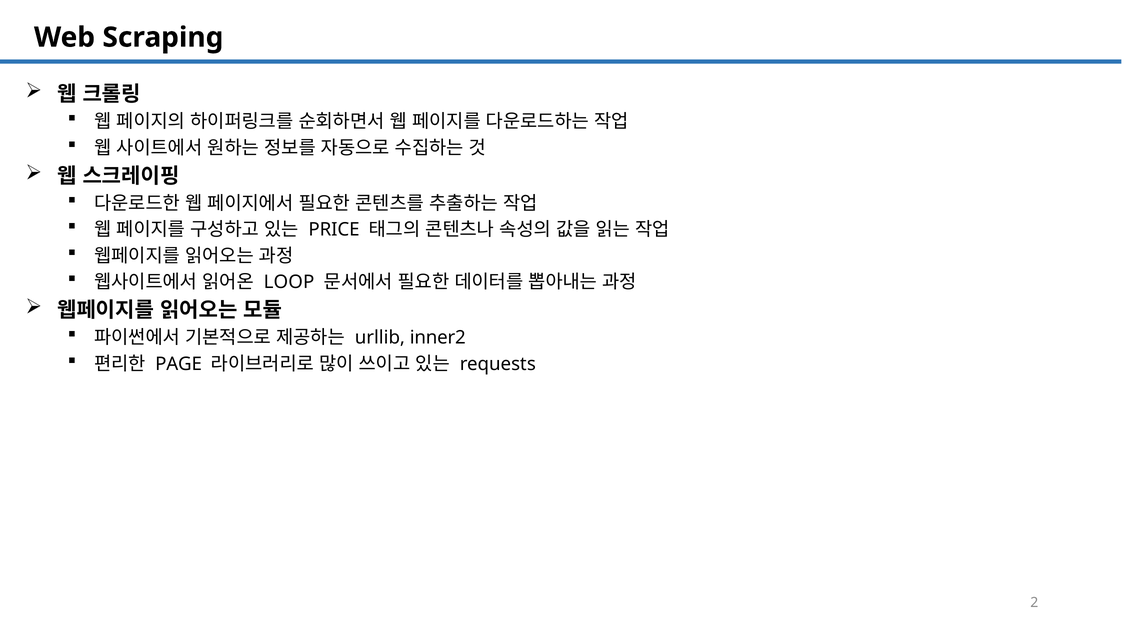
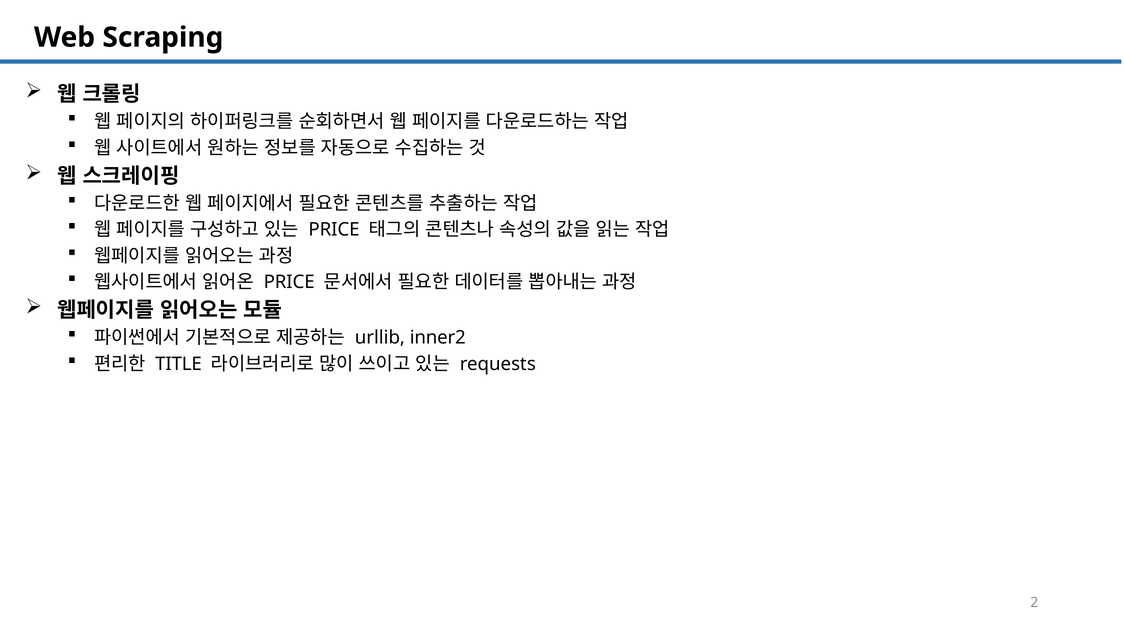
LOOP at (289, 282): LOOP -> PRICE
PAGE: PAGE -> TITLE
